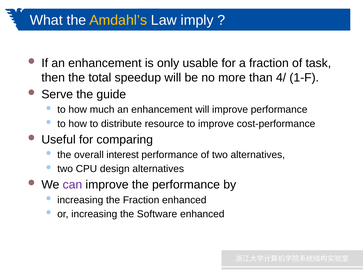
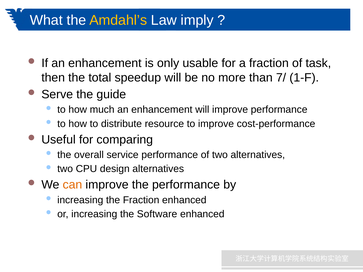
4/: 4/ -> 7/
interest: interest -> service
can colour: purple -> orange
